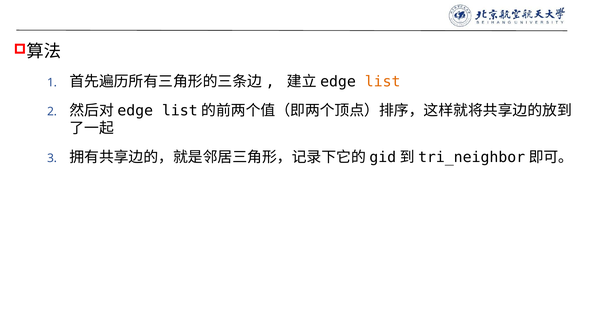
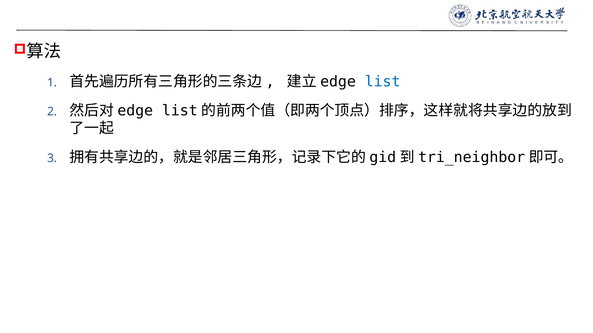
list colour: orange -> blue
